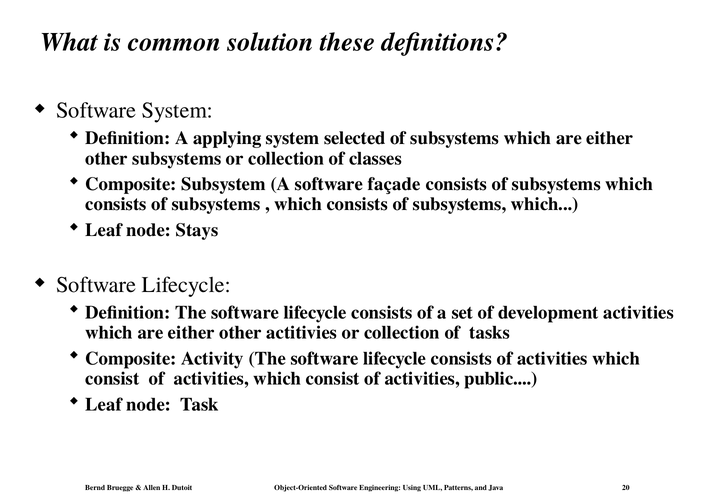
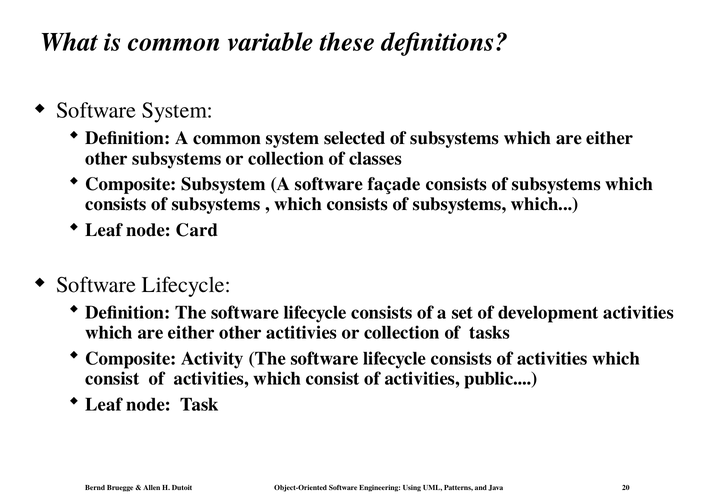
solution: solution -> variable
A applying: applying -> common
Stays: Stays -> Card
